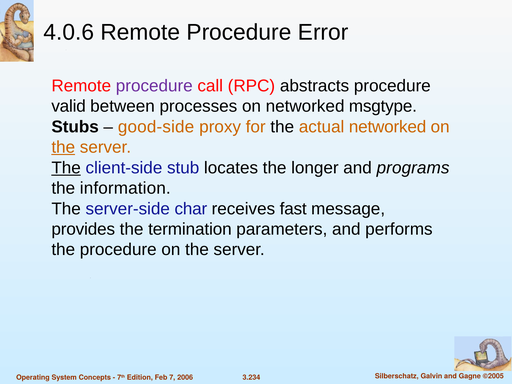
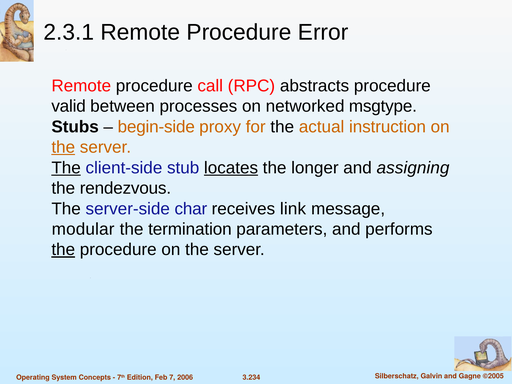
4.0.6: 4.0.6 -> 2.3.1
procedure at (154, 86) colour: purple -> black
good-side: good-side -> begin-side
actual networked: networked -> instruction
locates underline: none -> present
programs: programs -> assigning
information: information -> rendezvous
fast: fast -> link
provides: provides -> modular
the at (63, 250) underline: none -> present
